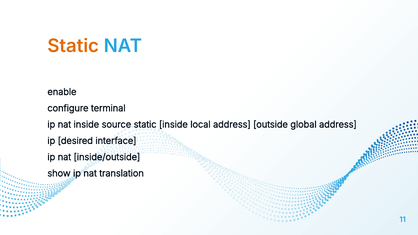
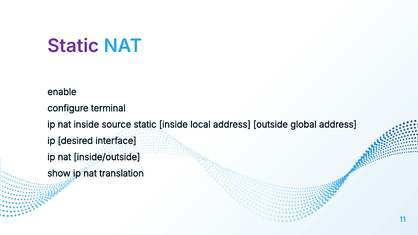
Static at (73, 46) colour: orange -> purple
